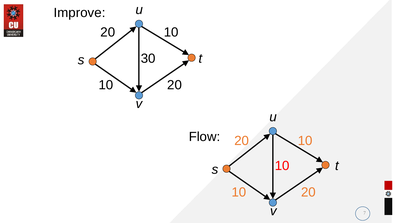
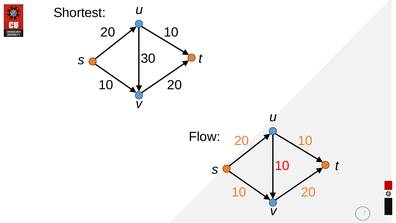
Improve: Improve -> Shortest
